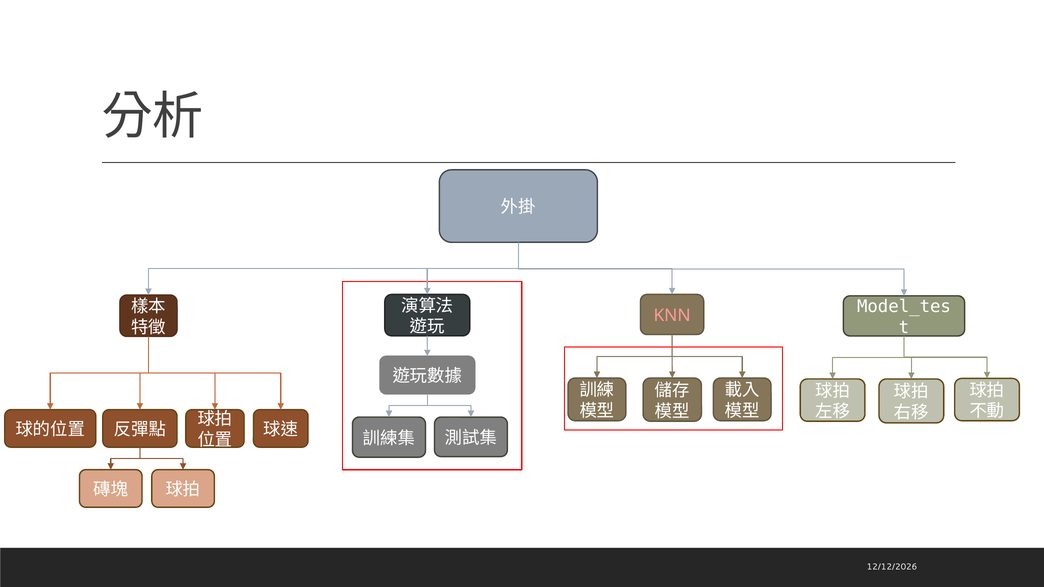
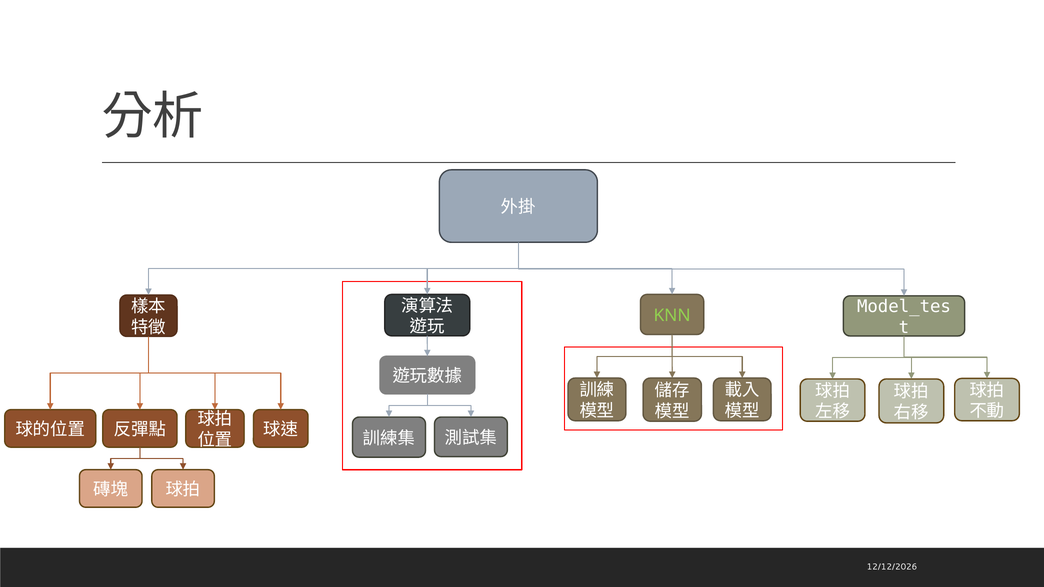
KNN colour: pink -> light green
